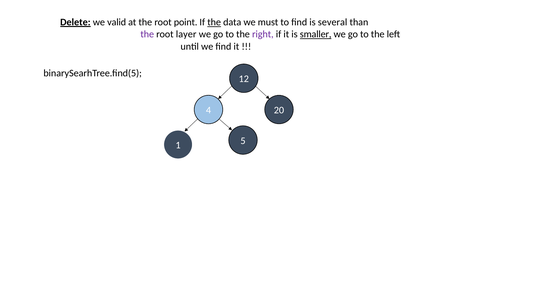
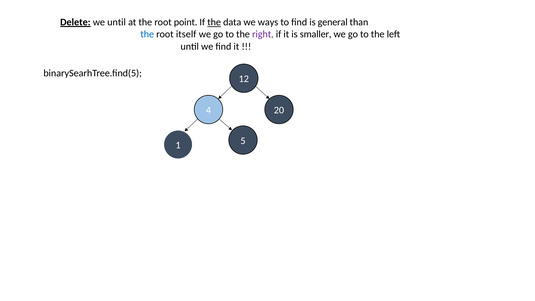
we valid: valid -> until
must: must -> ways
several: several -> general
the at (147, 34) colour: purple -> blue
layer: layer -> itself
smaller underline: present -> none
